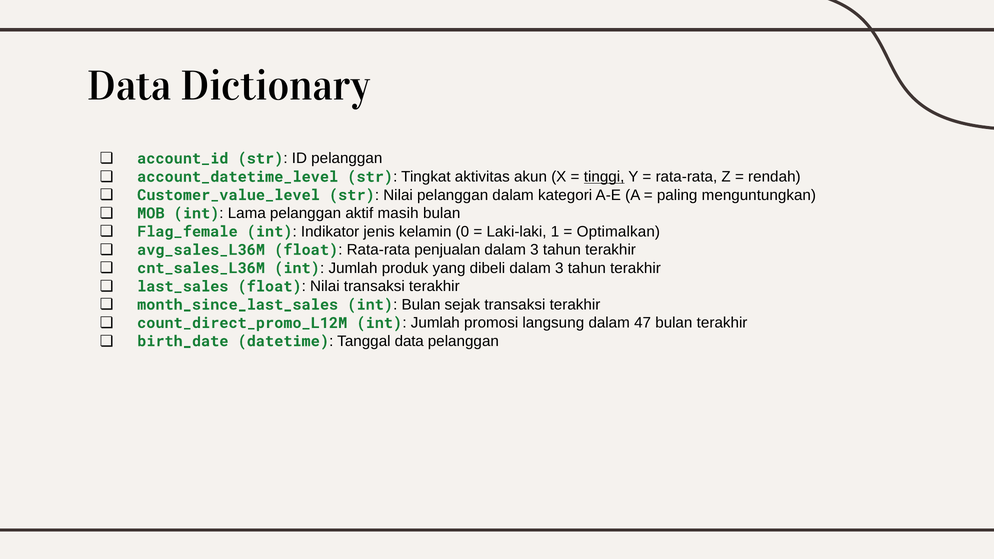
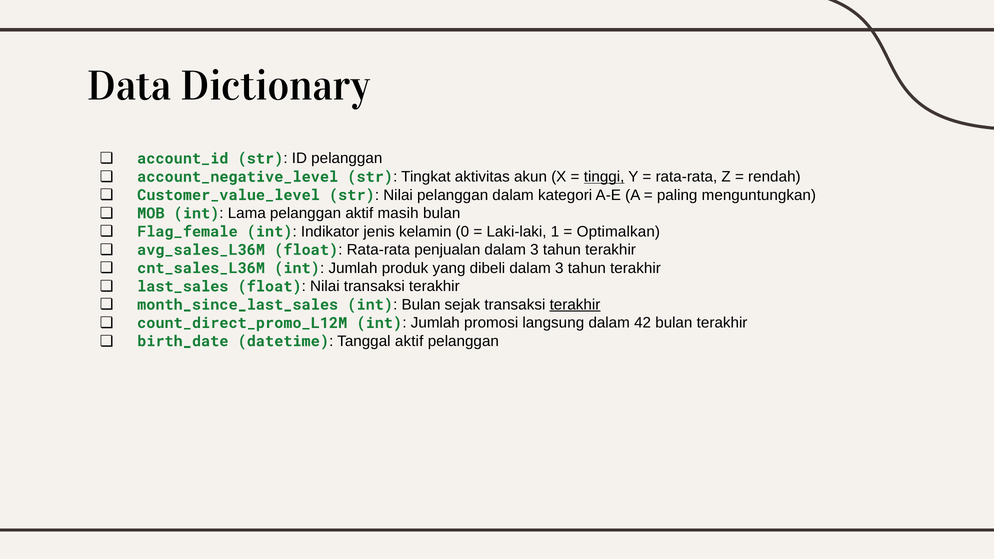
account_datetime_level: account_datetime_level -> account_negative_level
terakhir at (575, 305) underline: none -> present
47: 47 -> 42
Tanggal data: data -> aktif
